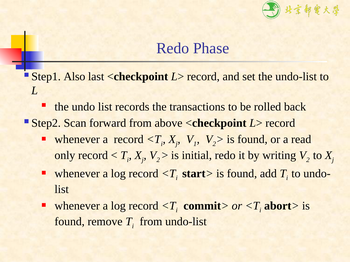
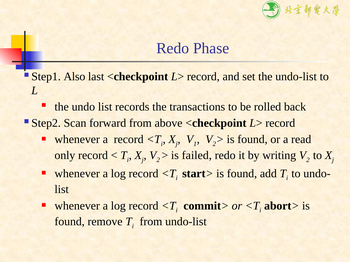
initial: initial -> failed
